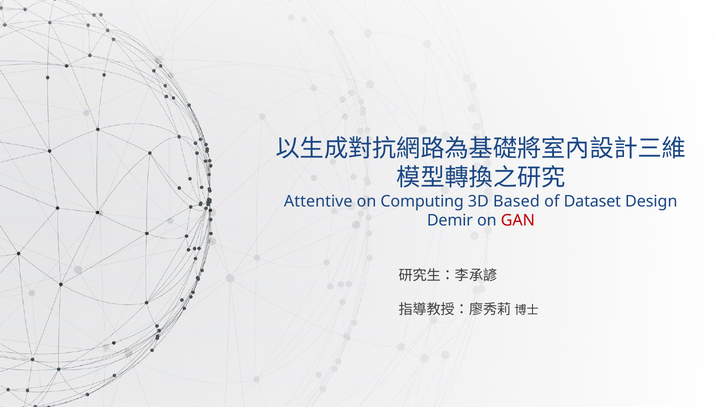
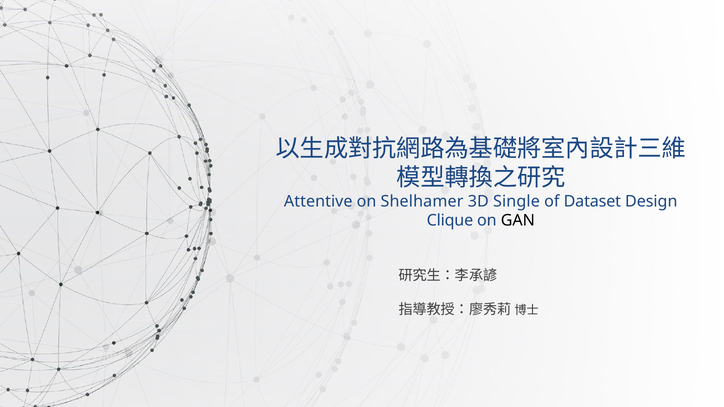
Computing: Computing -> Shelhamer
Based: Based -> Single
Demir: Demir -> Clique
GAN colour: red -> black
